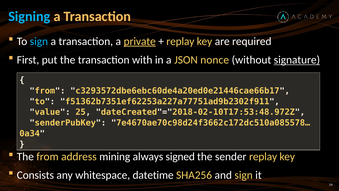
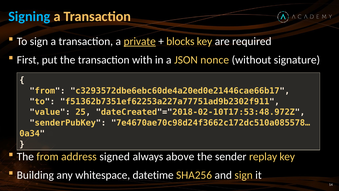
sign at (39, 41) colour: light blue -> white
replay at (180, 41): replay -> blocks
signature underline: present -> none
mining: mining -> signed
signed: signed -> above
Consists: Consists -> Building
